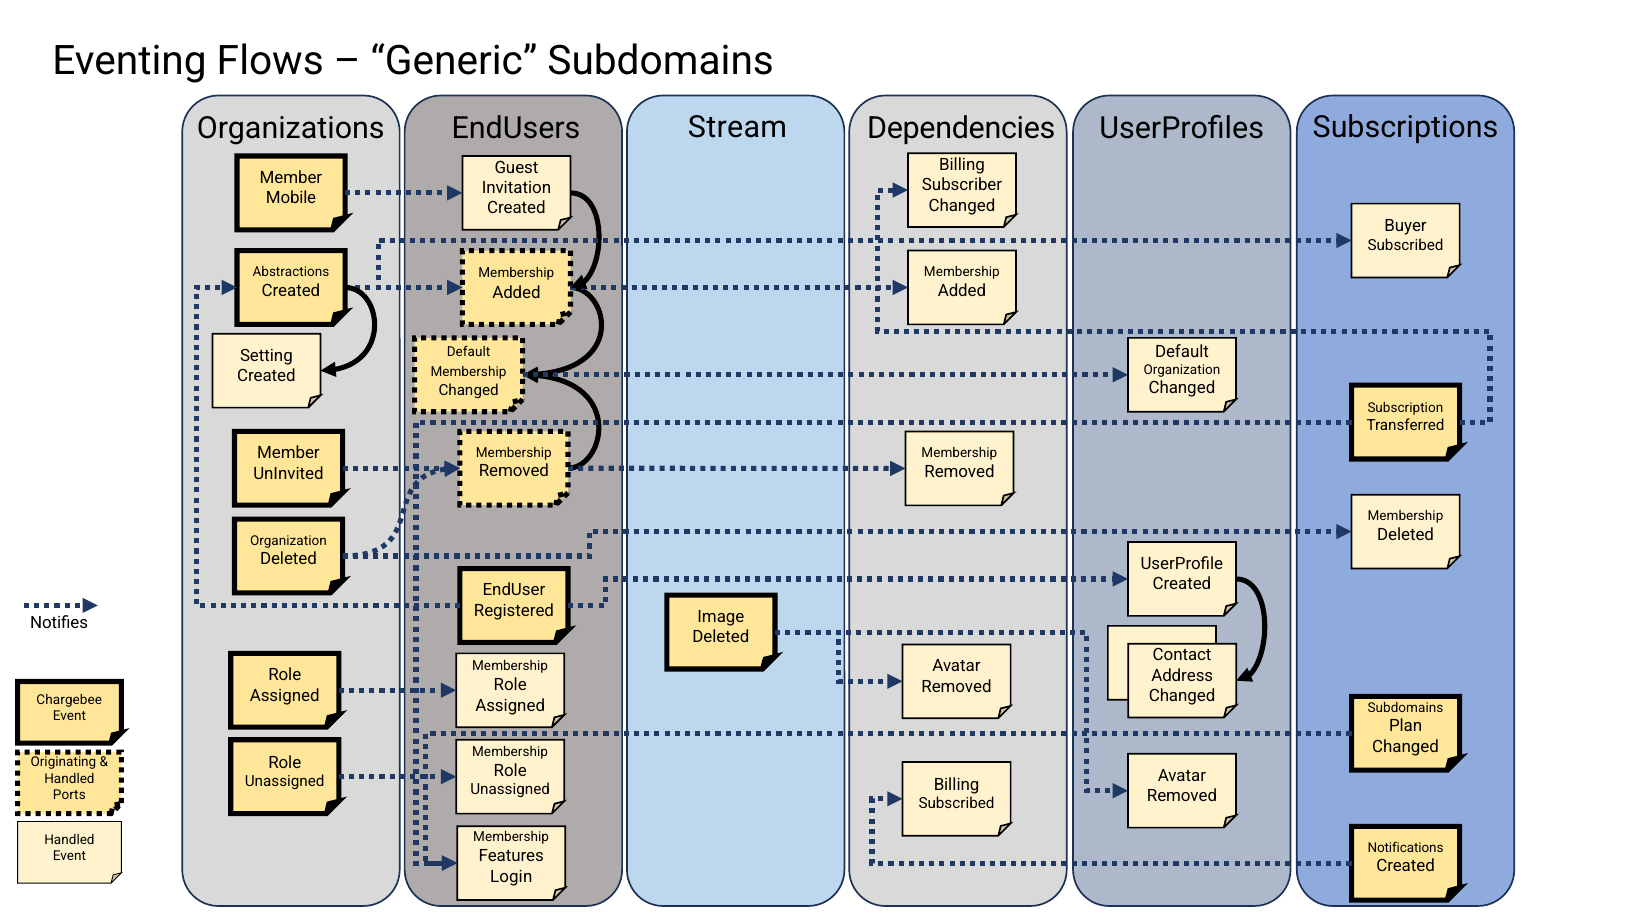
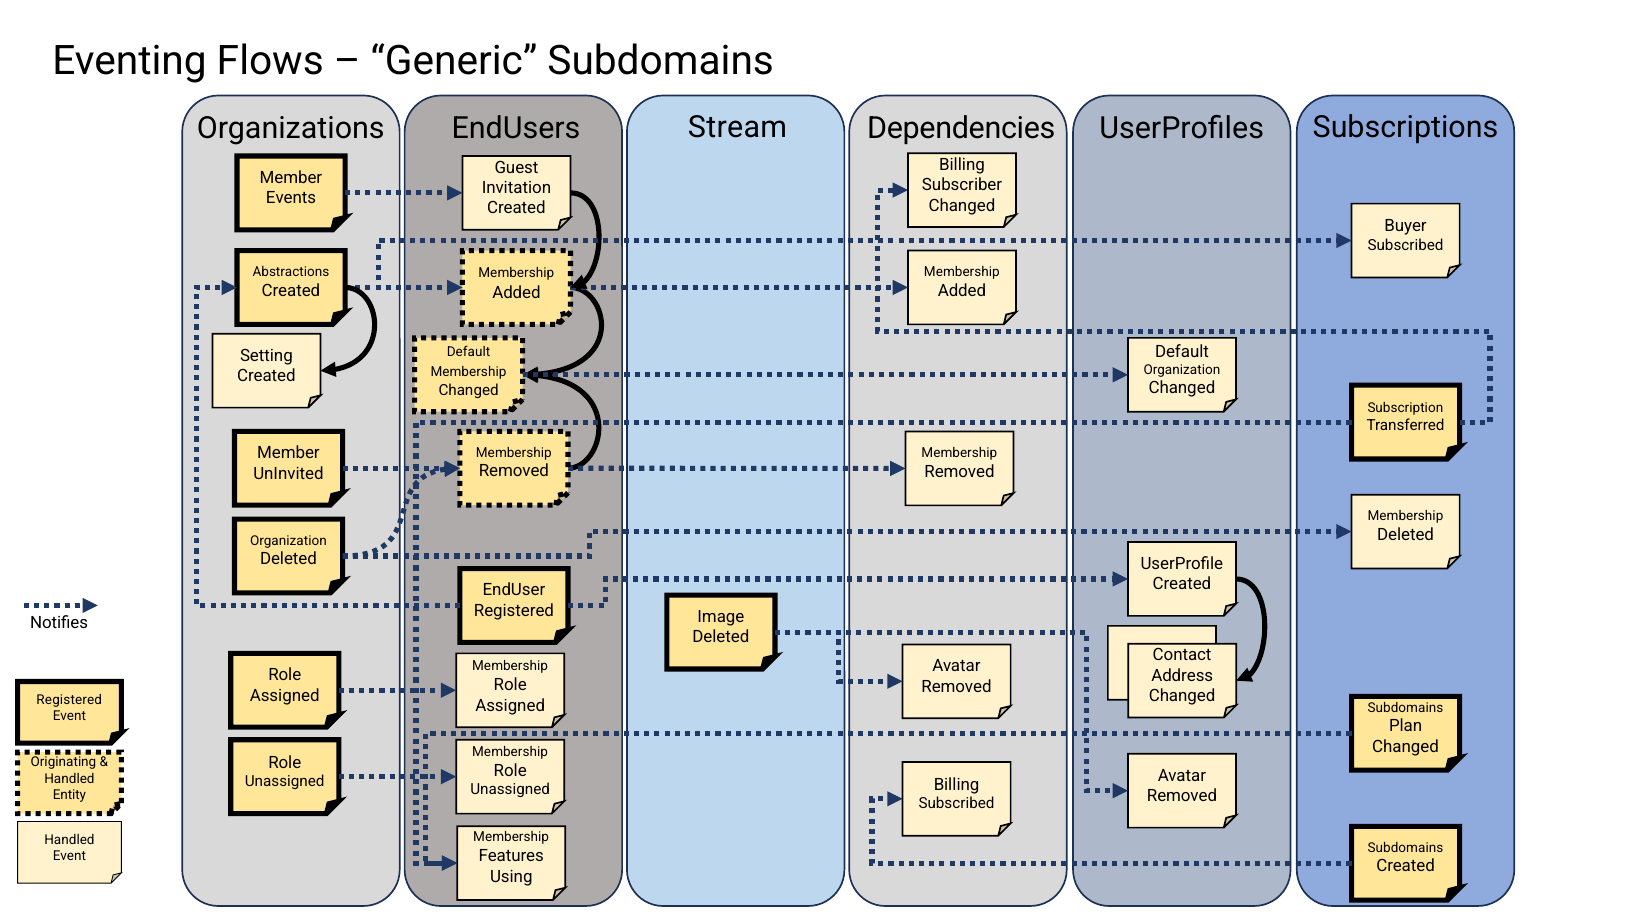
Mobile: Mobile -> Events
Chargebee at (69, 700): Chargebee -> Registered
Ports: Ports -> Entity
Notifications at (1406, 847): Notifications -> Subdomains
Login: Login -> Using
